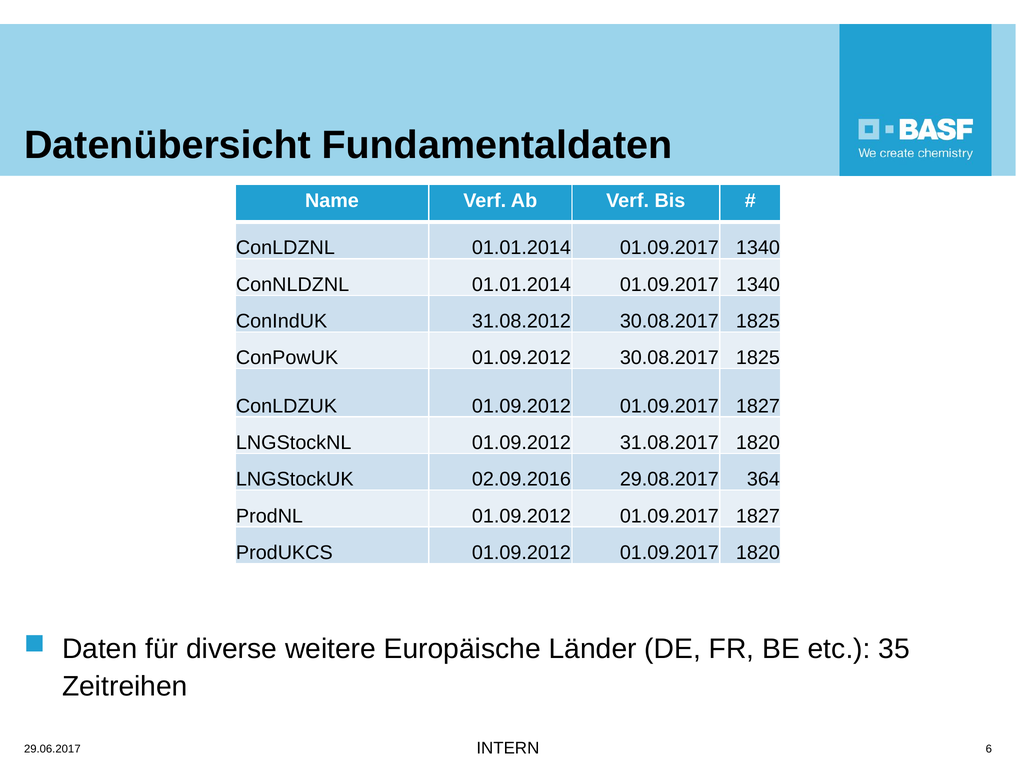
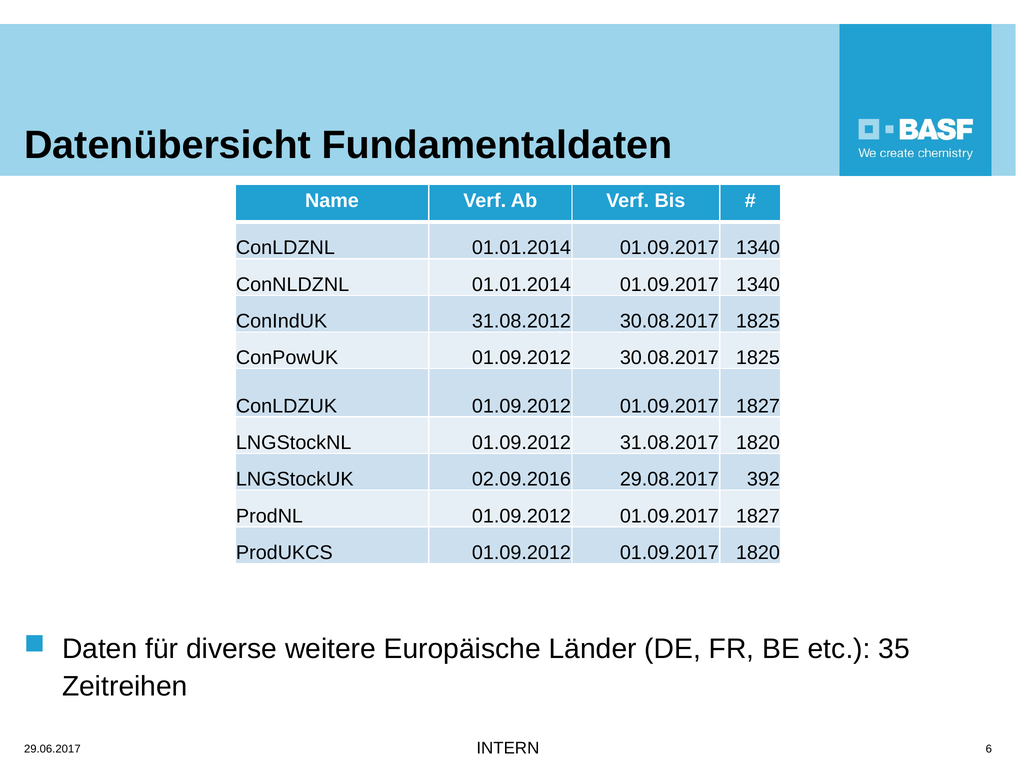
364: 364 -> 392
